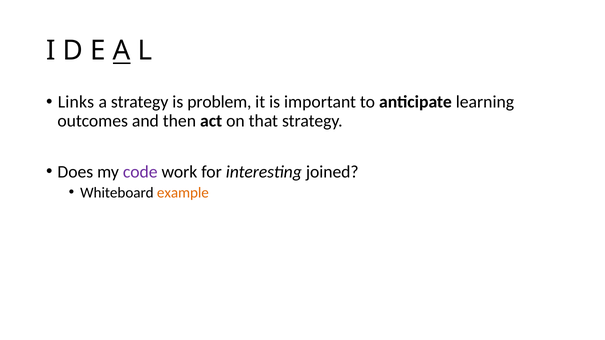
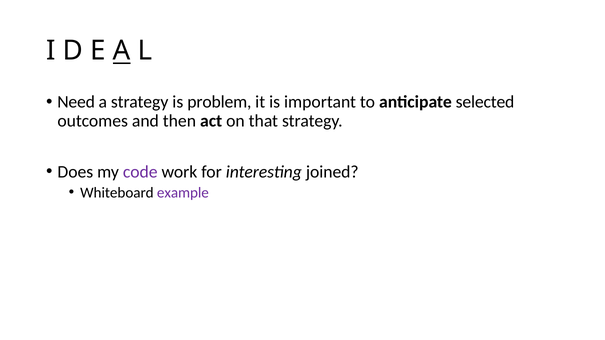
Links: Links -> Need
learning: learning -> selected
example colour: orange -> purple
